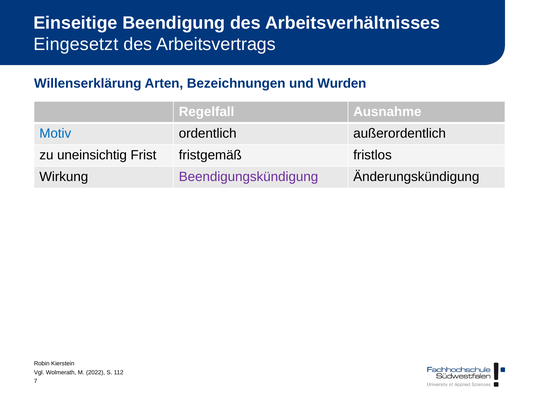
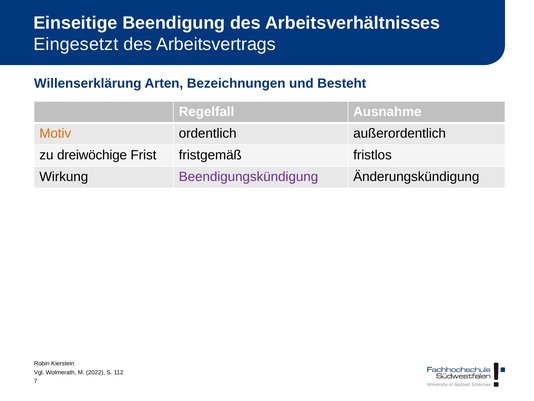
Wurden: Wurden -> Besteht
Motiv colour: blue -> orange
uneinsichtig: uneinsichtig -> dreiwöchige
